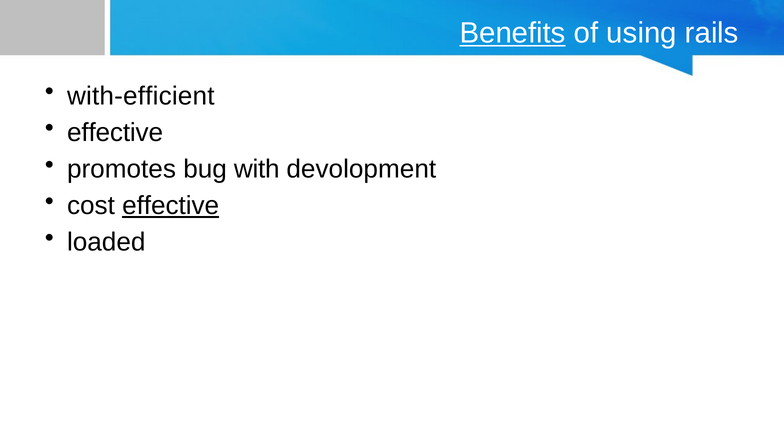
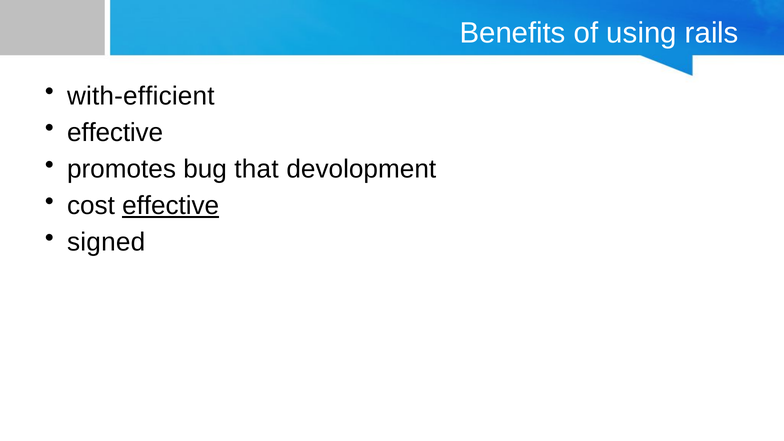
Benefits underline: present -> none
with: with -> that
loaded: loaded -> signed
